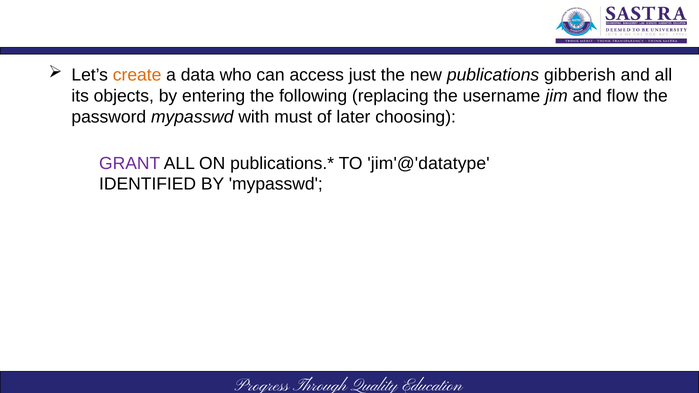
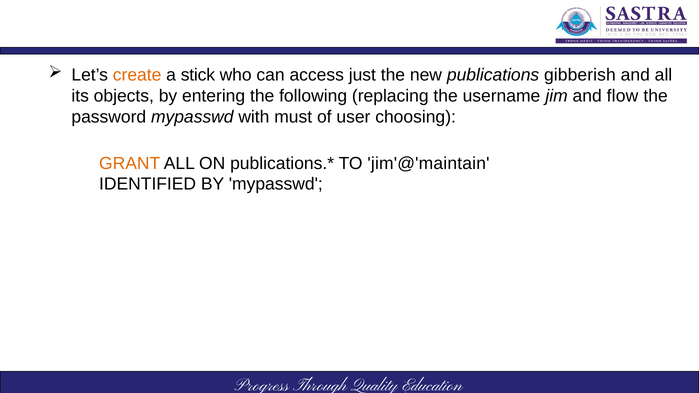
data: data -> stick
later: later -> user
GRANT colour: purple -> orange
jim'@'datatype: jim'@'datatype -> jim'@'maintain
